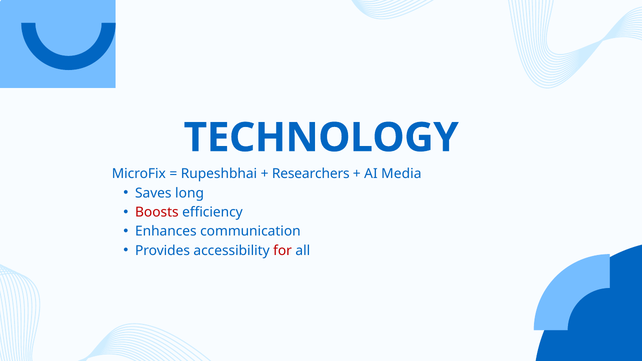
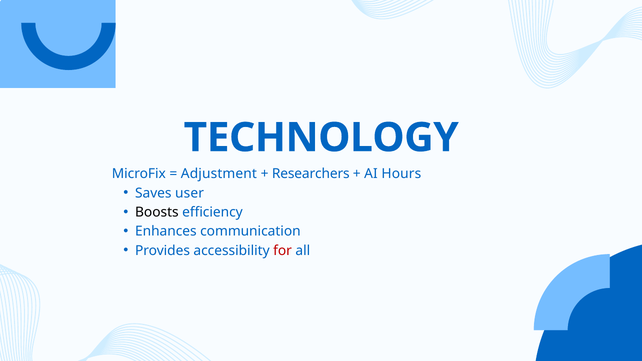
Rupeshbhai: Rupeshbhai -> Adjustment
Media: Media -> Hours
long: long -> user
Boosts colour: red -> black
